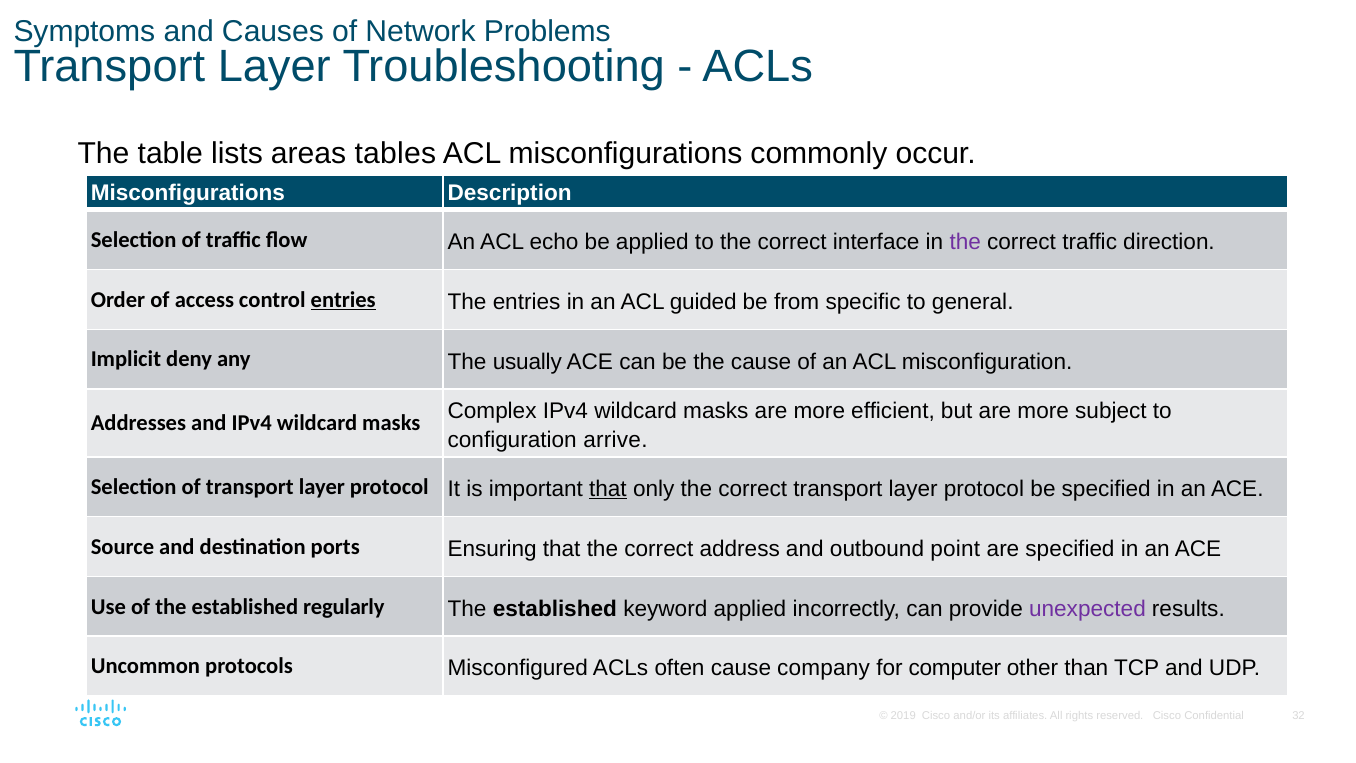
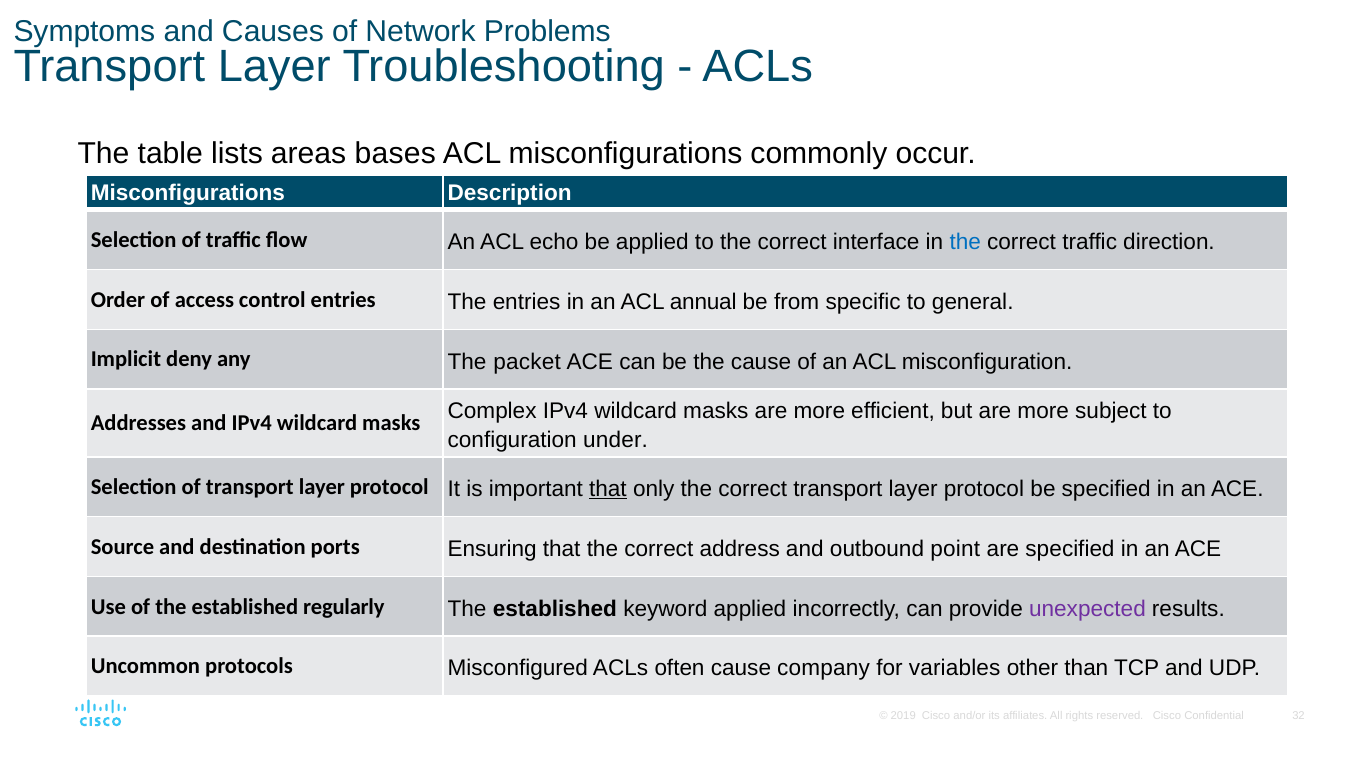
tables: tables -> bases
the at (965, 242) colour: purple -> blue
entries at (343, 300) underline: present -> none
guided: guided -> annual
usually: usually -> packet
arrive: arrive -> under
computer: computer -> variables
